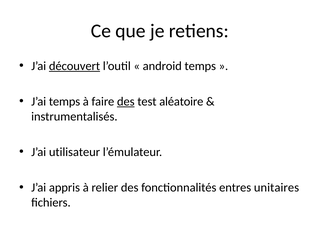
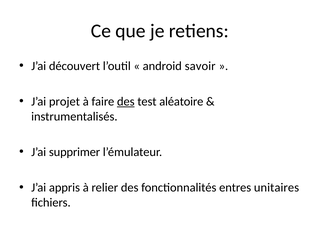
découvert underline: present -> none
android temps: temps -> savoir
J’ai temps: temps -> projet
utilisateur: utilisateur -> supprimer
